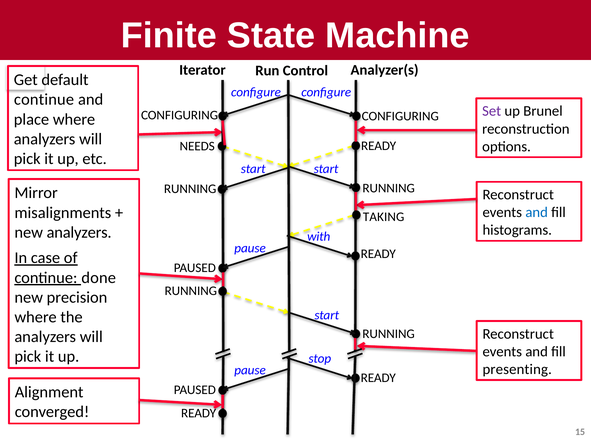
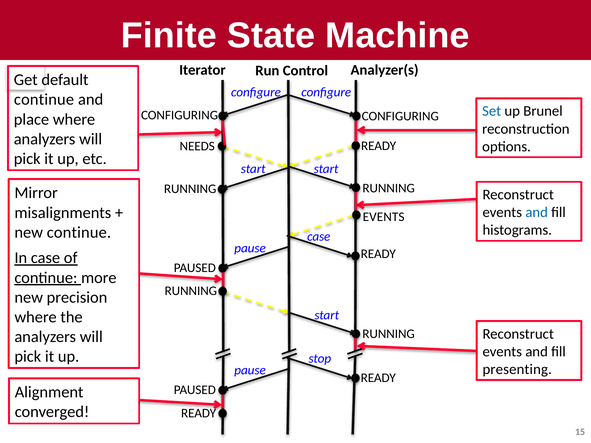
Set colour: purple -> blue
TAKING at (384, 217): TAKING -> EVENTS
new analyzers: analyzers -> continue
with at (319, 237): with -> case
done: done -> more
